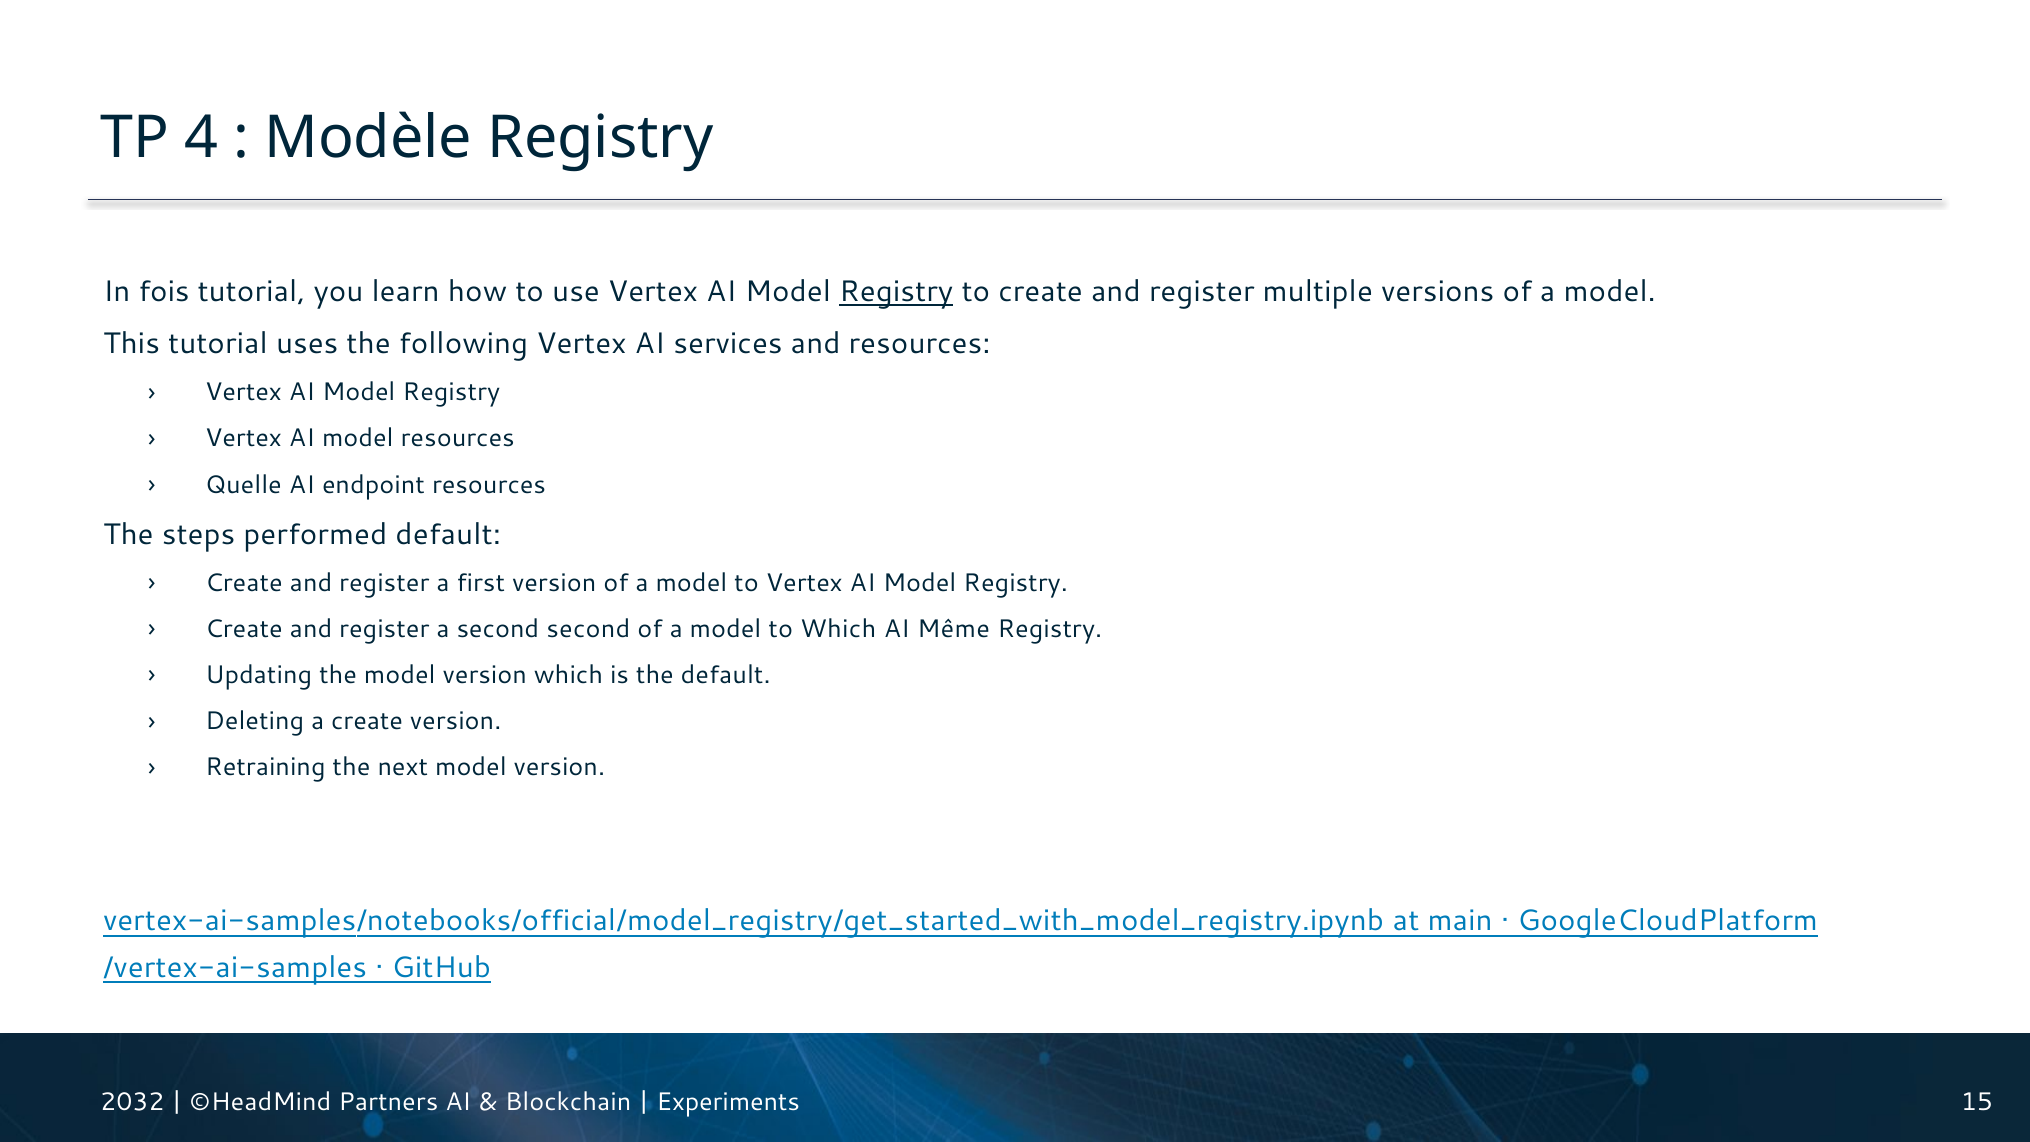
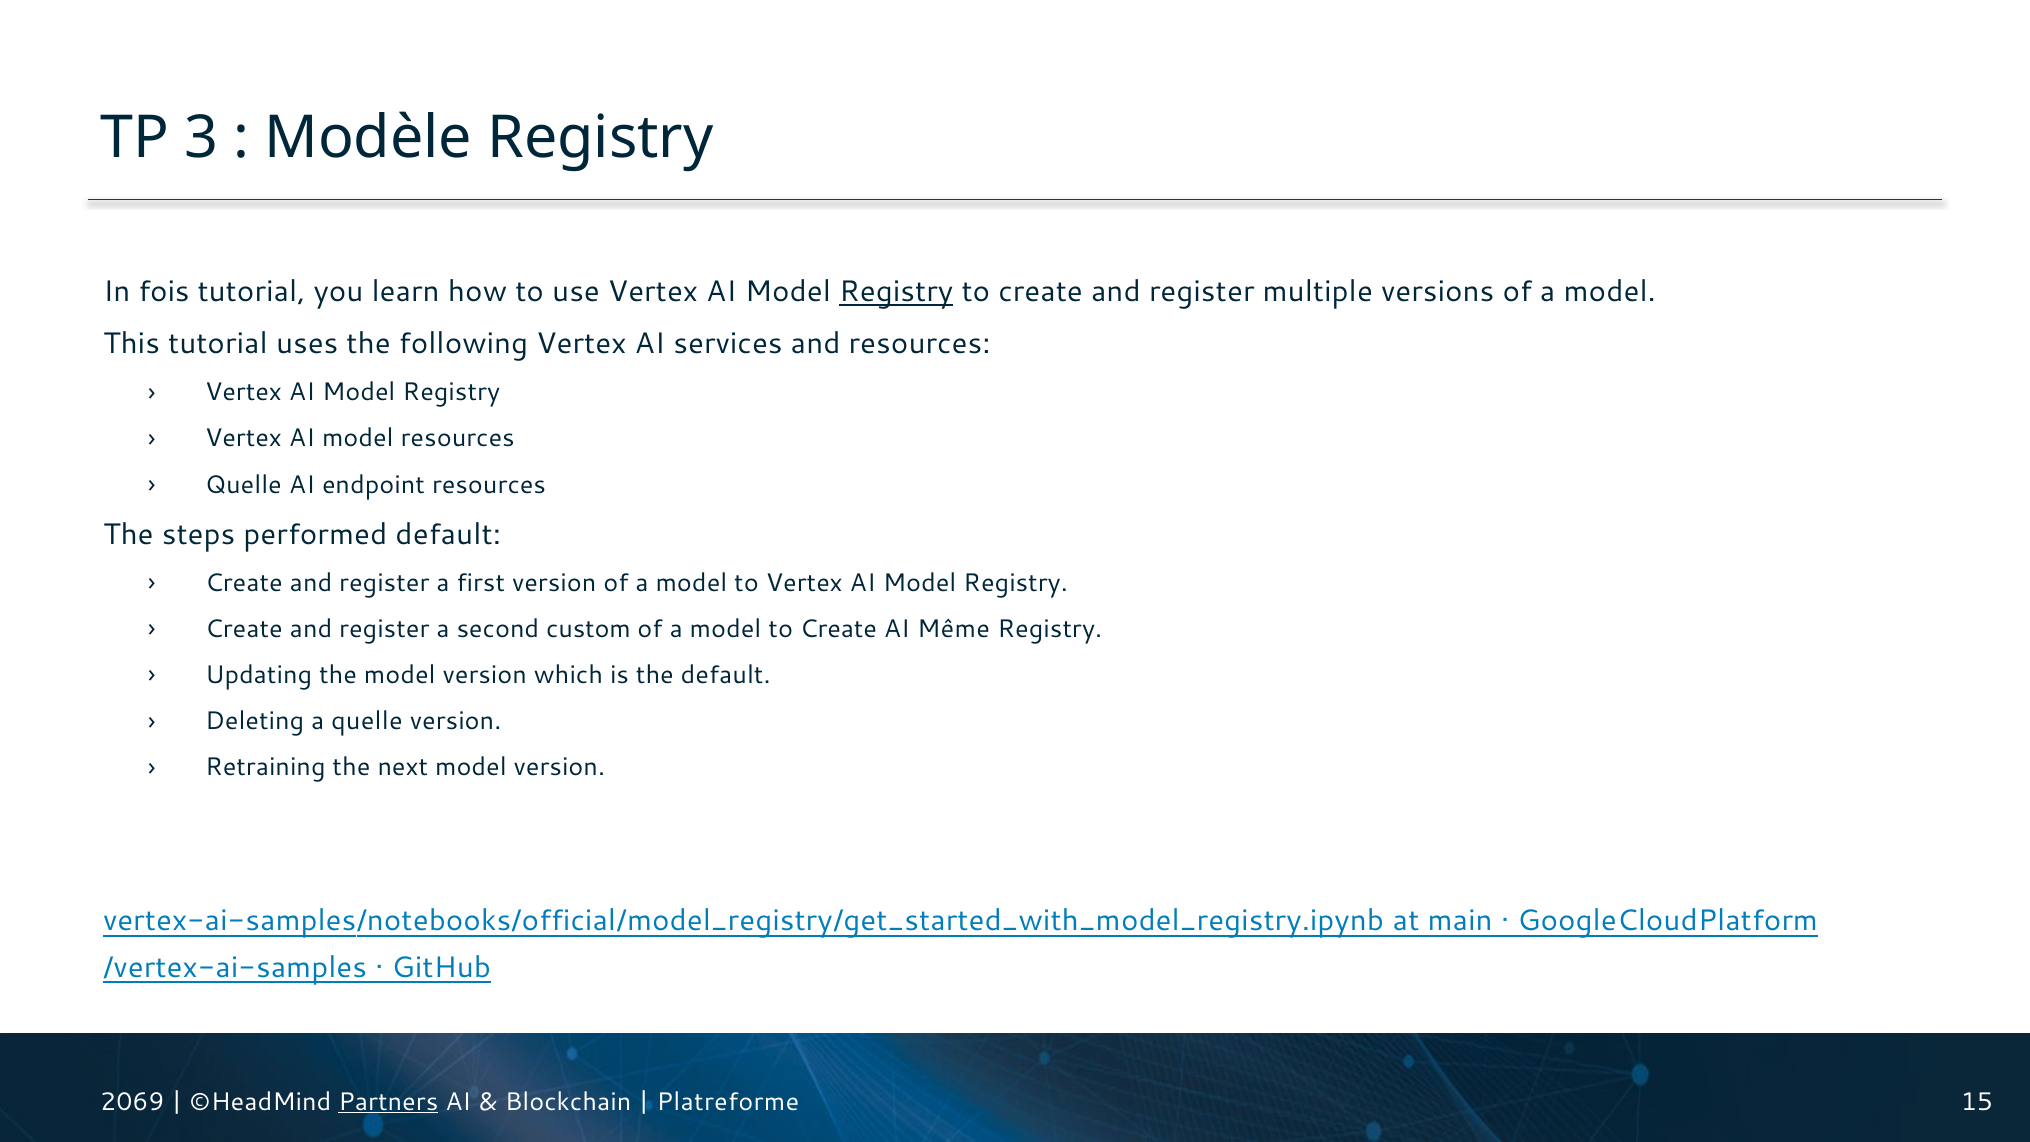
4: 4 -> 3
second second: second -> custom
model to Which: Which -> Create
a create: create -> quelle
2032: 2032 -> 2069
Partners underline: none -> present
Experiments: Experiments -> Platreforme
